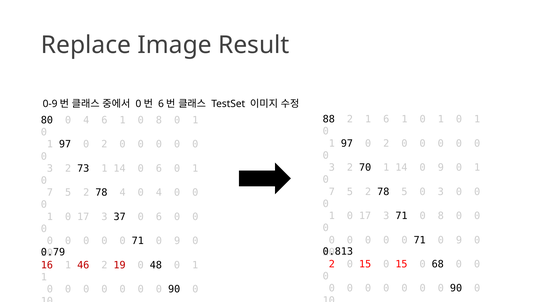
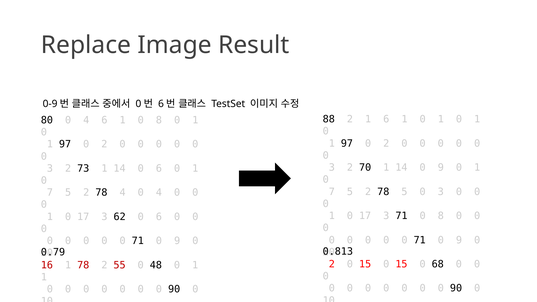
37: 37 -> 62
1 46: 46 -> 78
19: 19 -> 55
